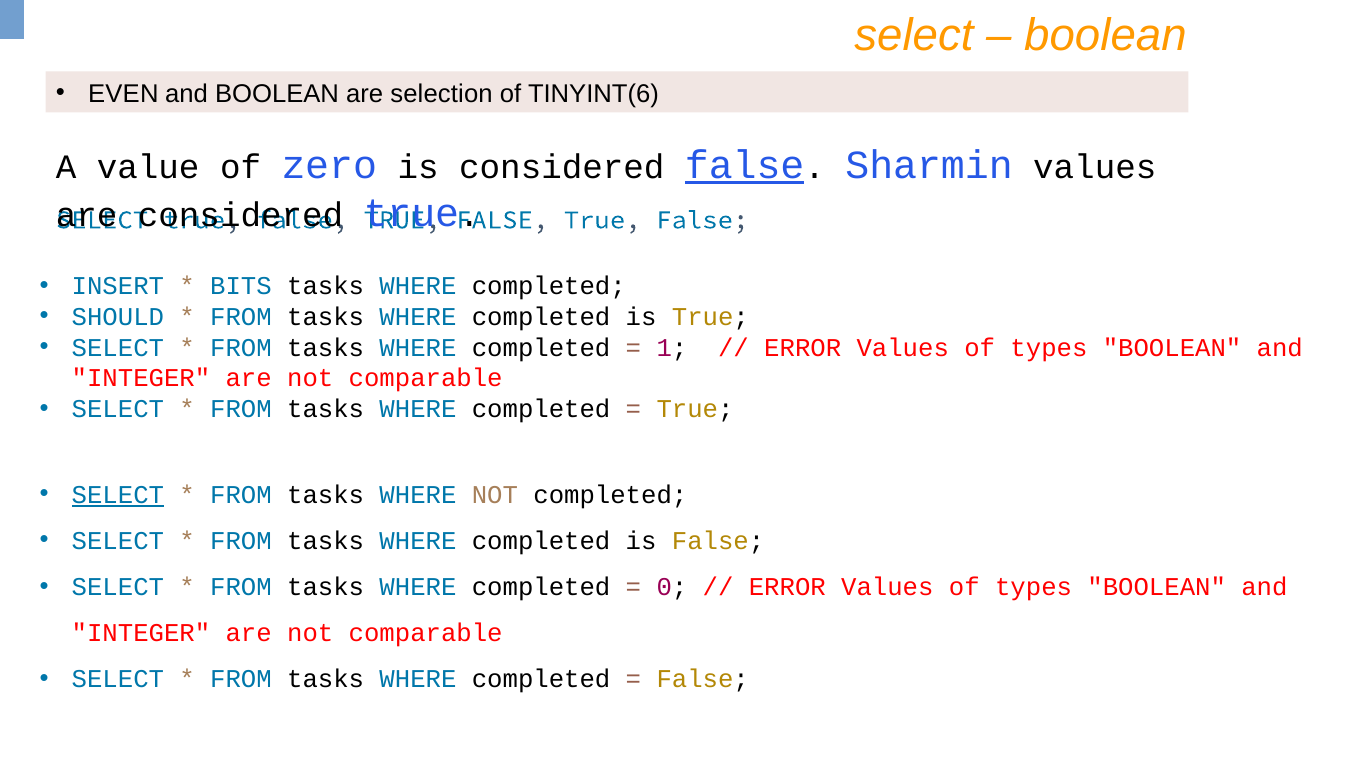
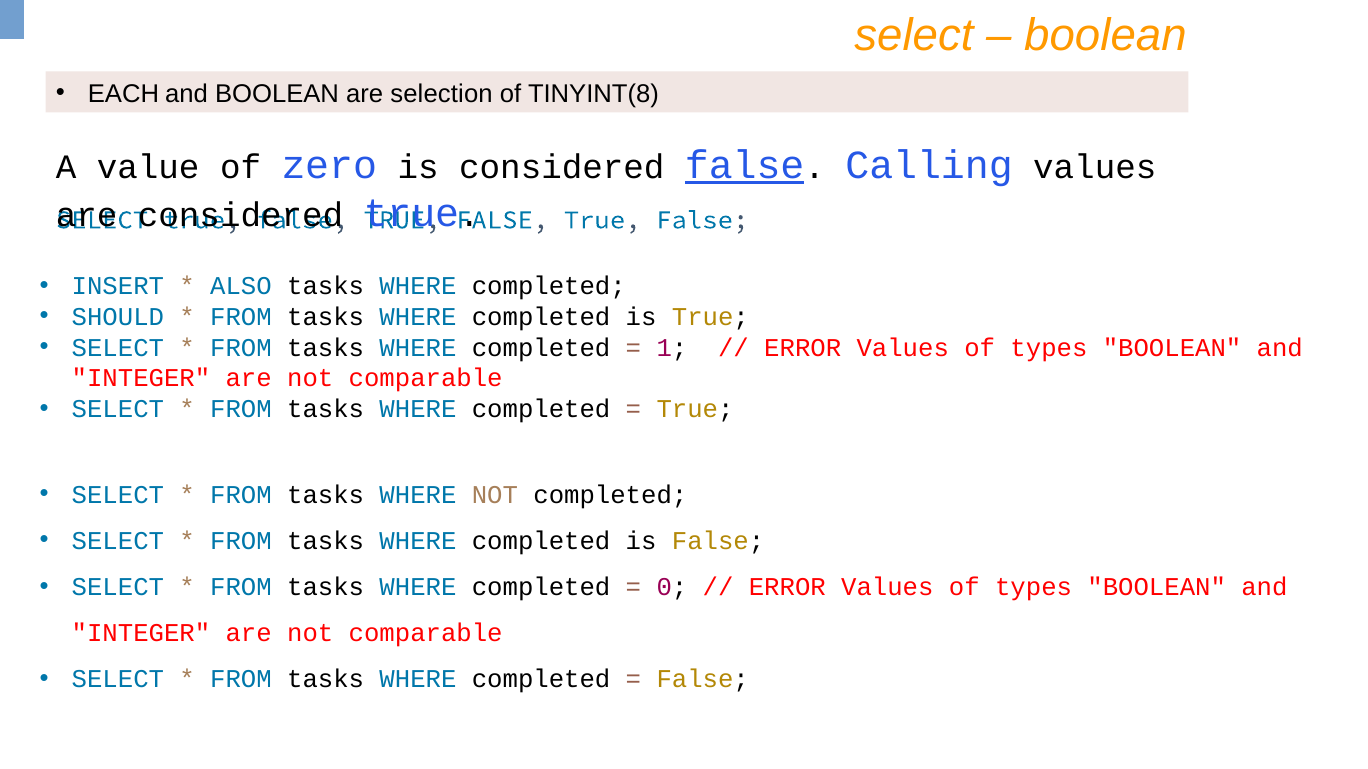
EVEN: EVEN -> EACH
TINYINT(6: TINYINT(6 -> TINYINT(8
Sharmin: Sharmin -> Calling
BITS: BITS -> ALSO
SELECT at (118, 495) underline: present -> none
